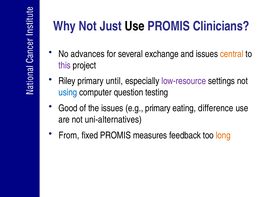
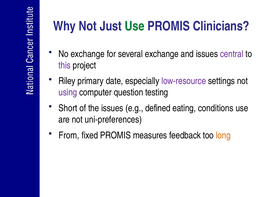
Use at (135, 26) colour: black -> green
No advances: advances -> exchange
central colour: orange -> purple
until: until -> date
using colour: blue -> purple
Good: Good -> Short
e.g primary: primary -> defined
difference: difference -> conditions
uni-alternatives: uni-alternatives -> uni-preferences
